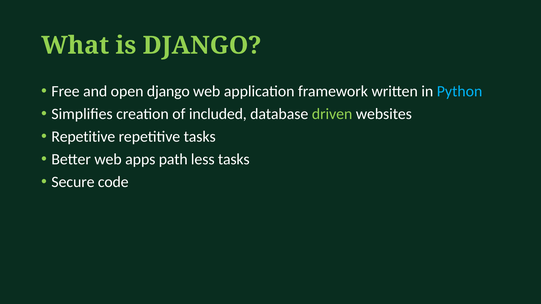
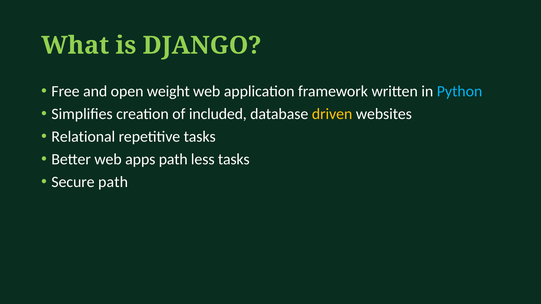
open django: django -> weight
driven colour: light green -> yellow
Repetitive at (83, 137): Repetitive -> Relational
Secure code: code -> path
